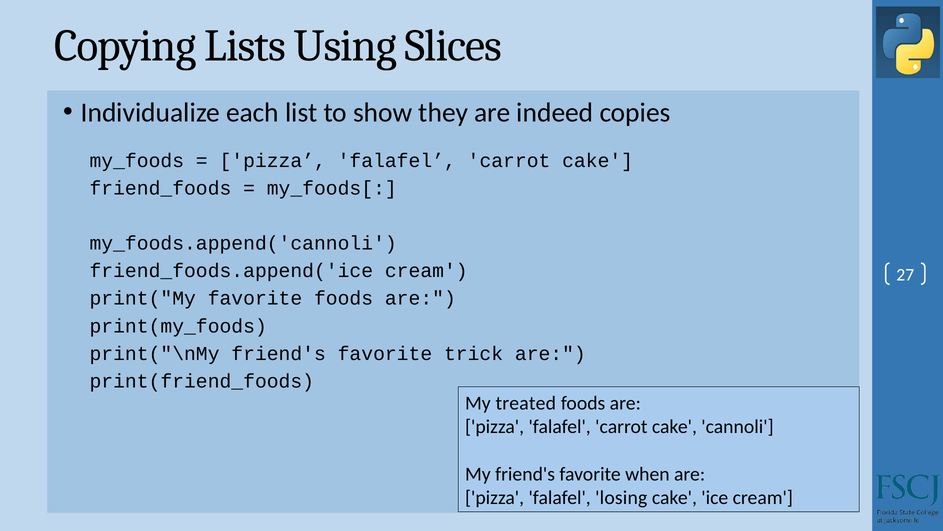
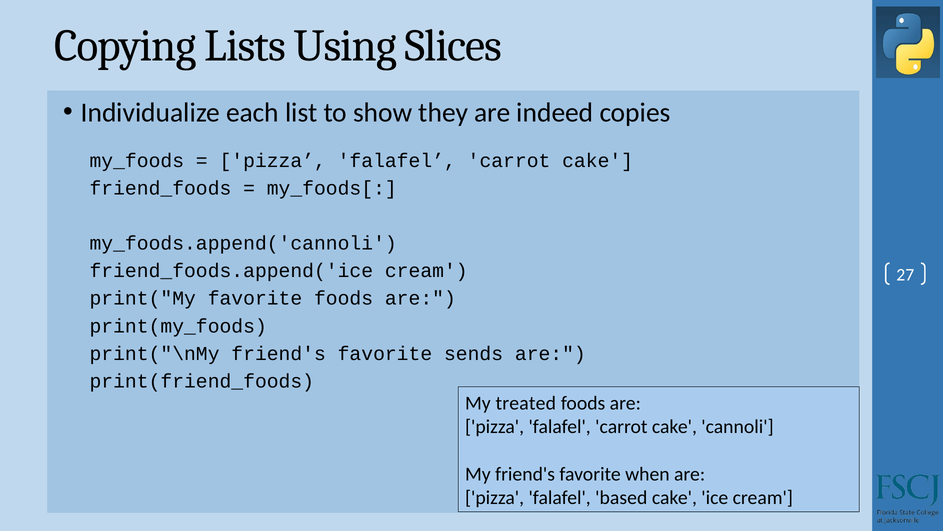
trick: trick -> sends
losing: losing -> based
